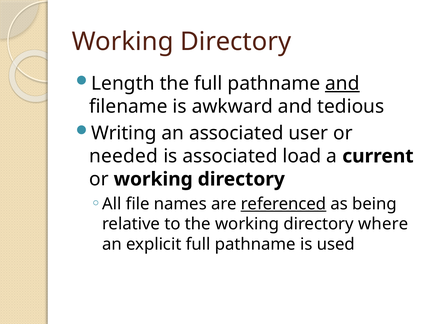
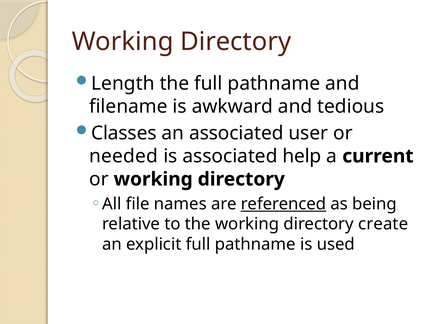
and at (342, 83) underline: present -> none
Writing: Writing -> Classes
load: load -> help
where: where -> create
